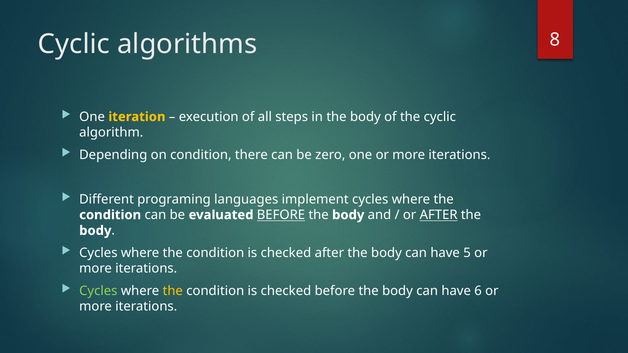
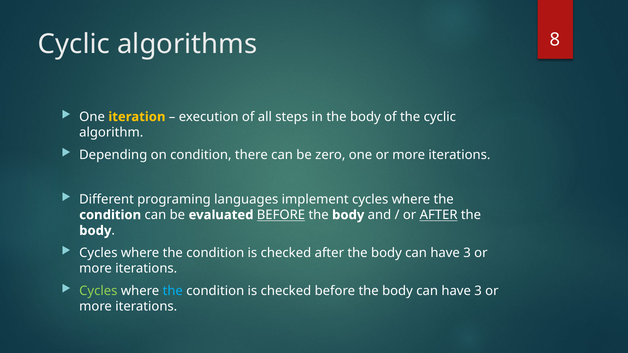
5 at (467, 253): 5 -> 3
the at (173, 291) colour: yellow -> light blue
6 at (478, 291): 6 -> 3
